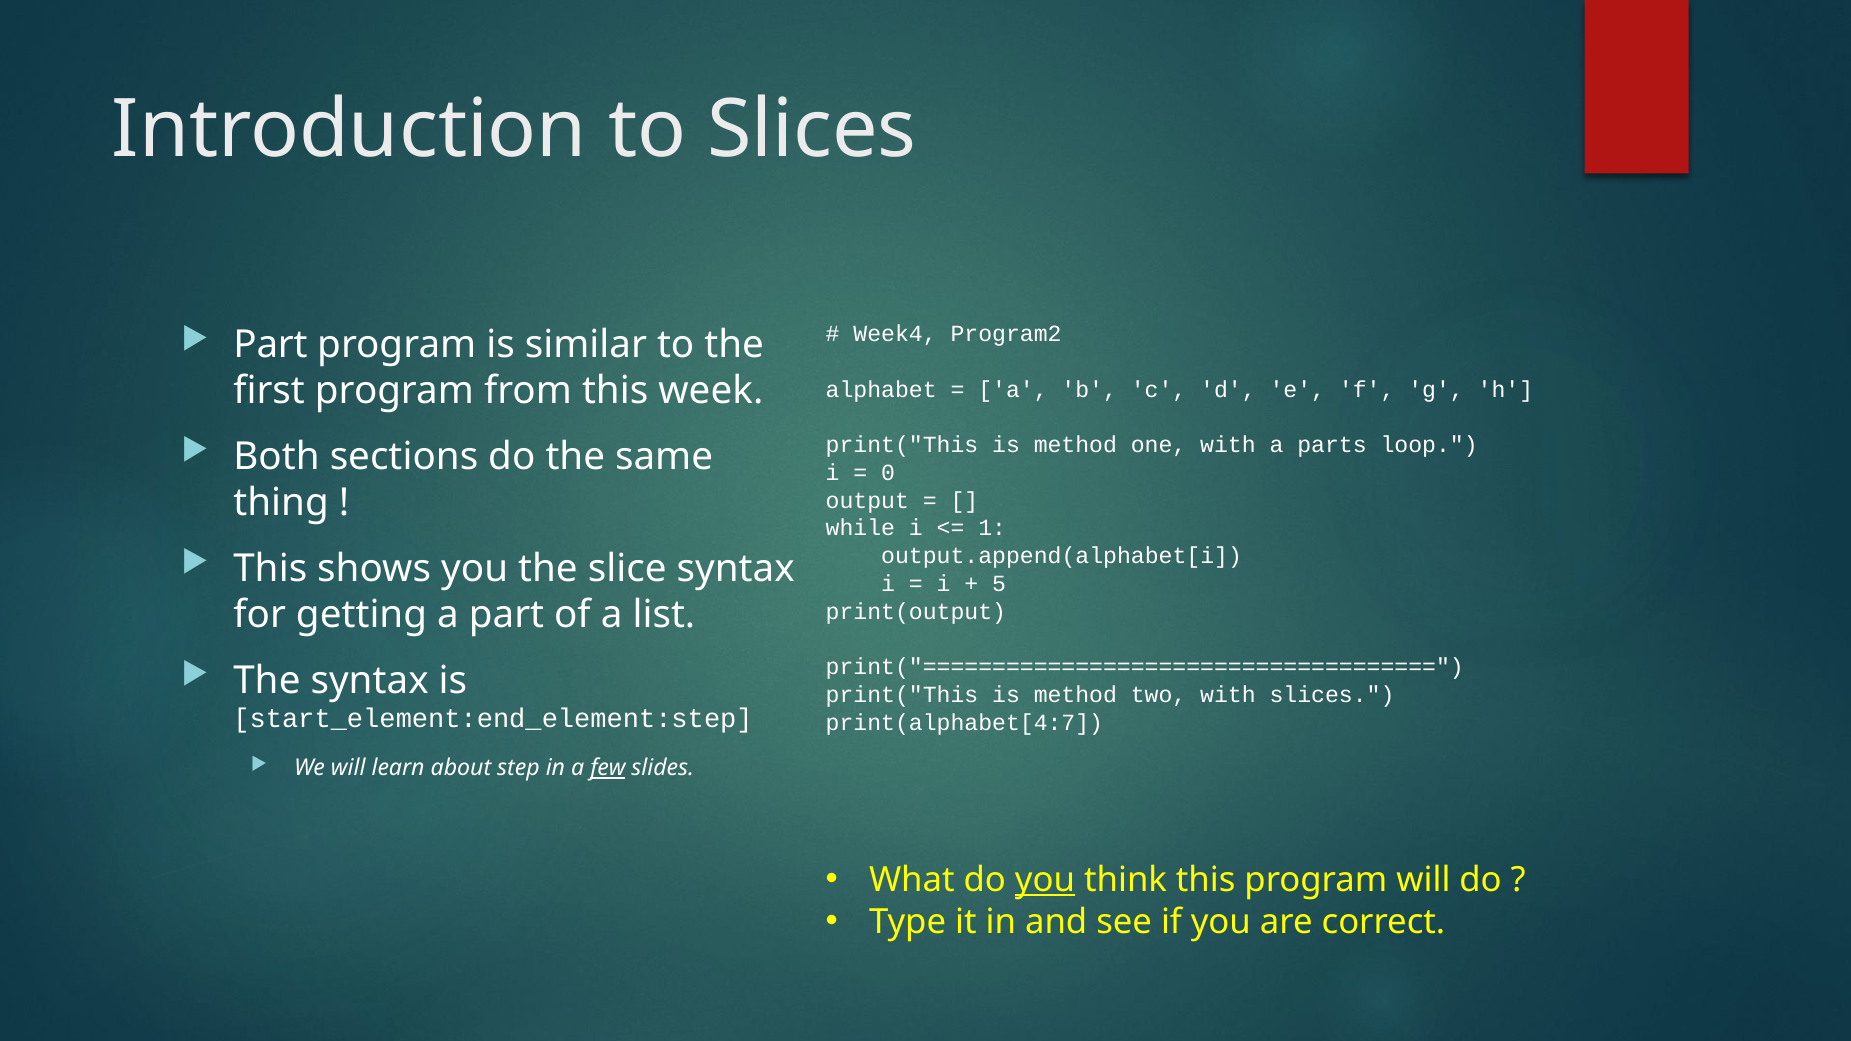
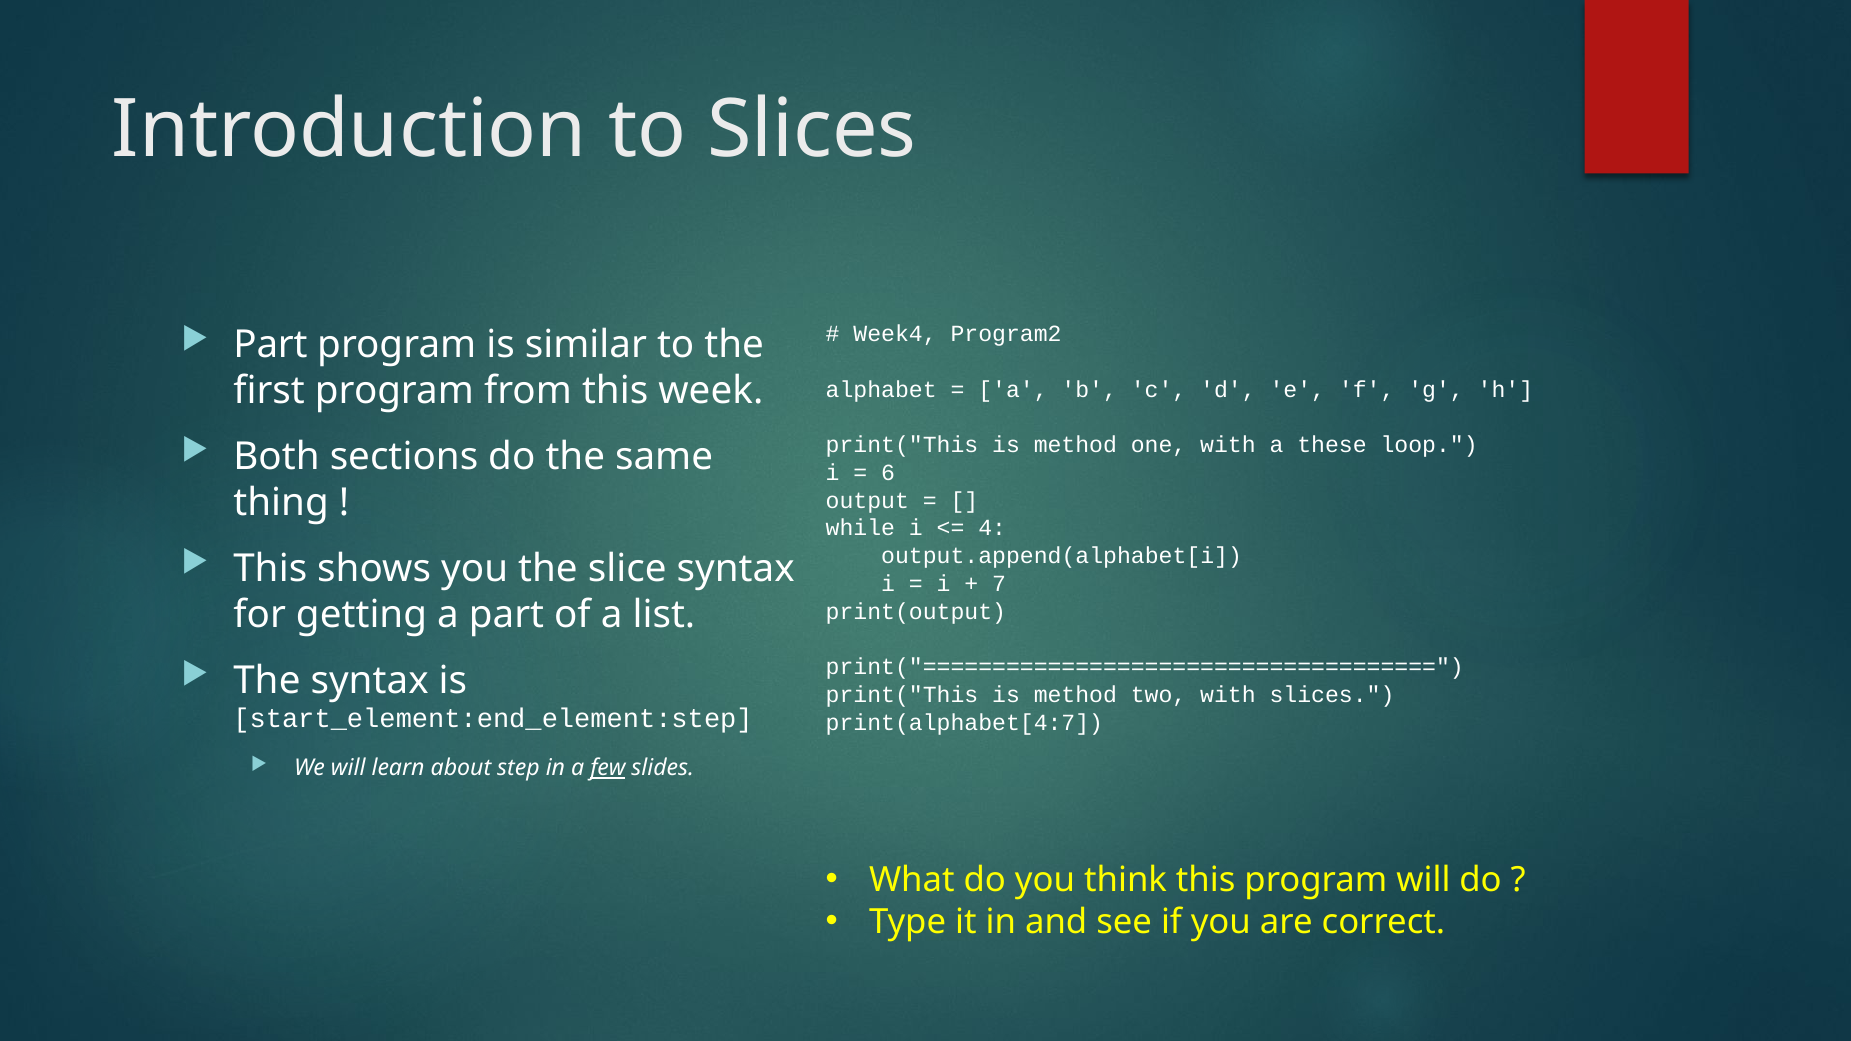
parts: parts -> these
0: 0 -> 6
1: 1 -> 4
5: 5 -> 7
you at (1045, 881) underline: present -> none
